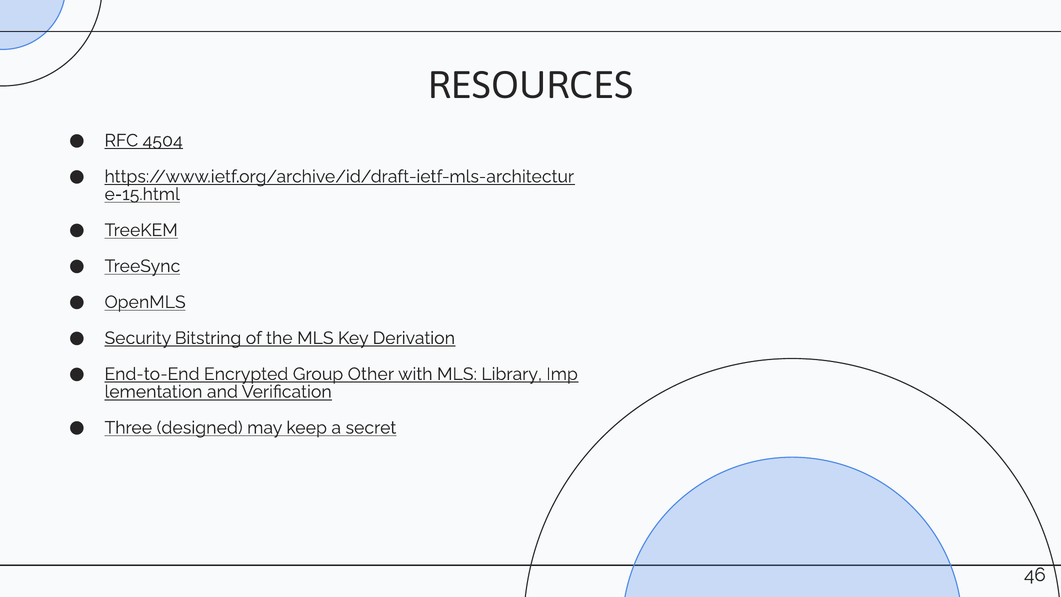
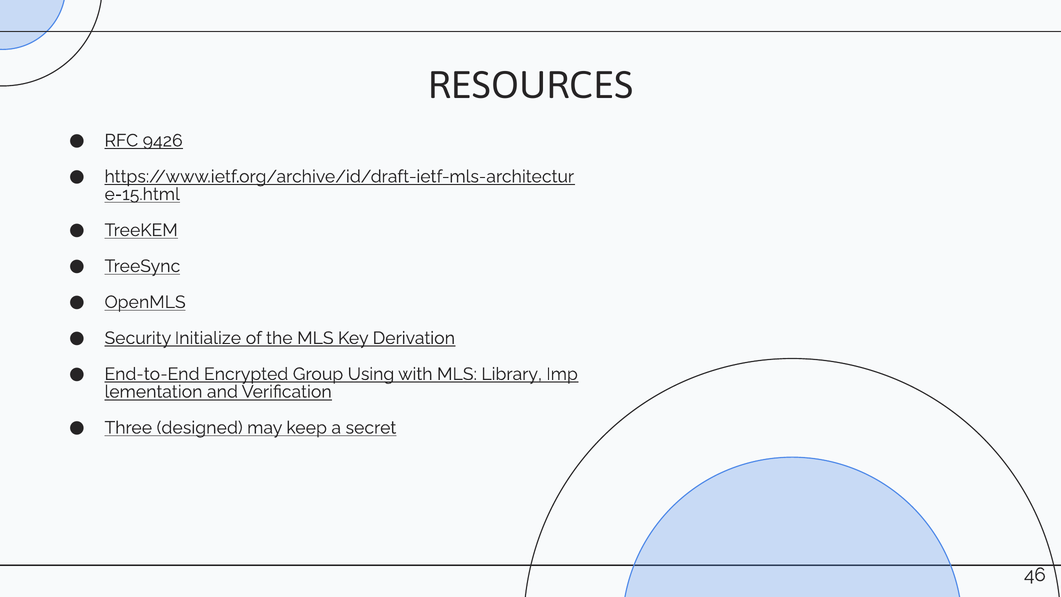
4504: 4504 -> 9426
Bitstring: Bitstring -> Initialize
Other: Other -> Using
